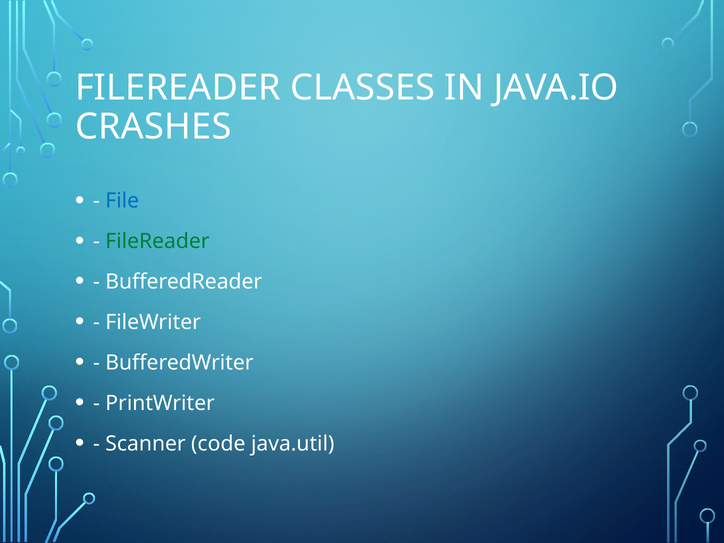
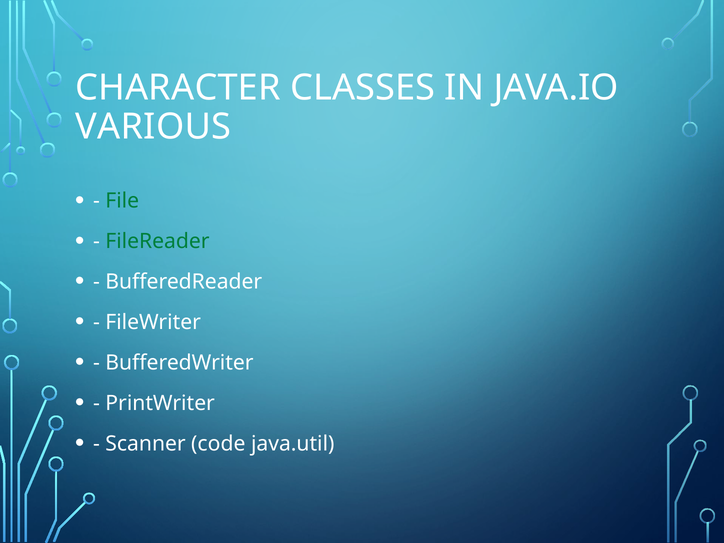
FILEREADER at (178, 88): FILEREADER -> CHARACTER
CRASHES: CRASHES -> VARIOUS
File colour: blue -> green
